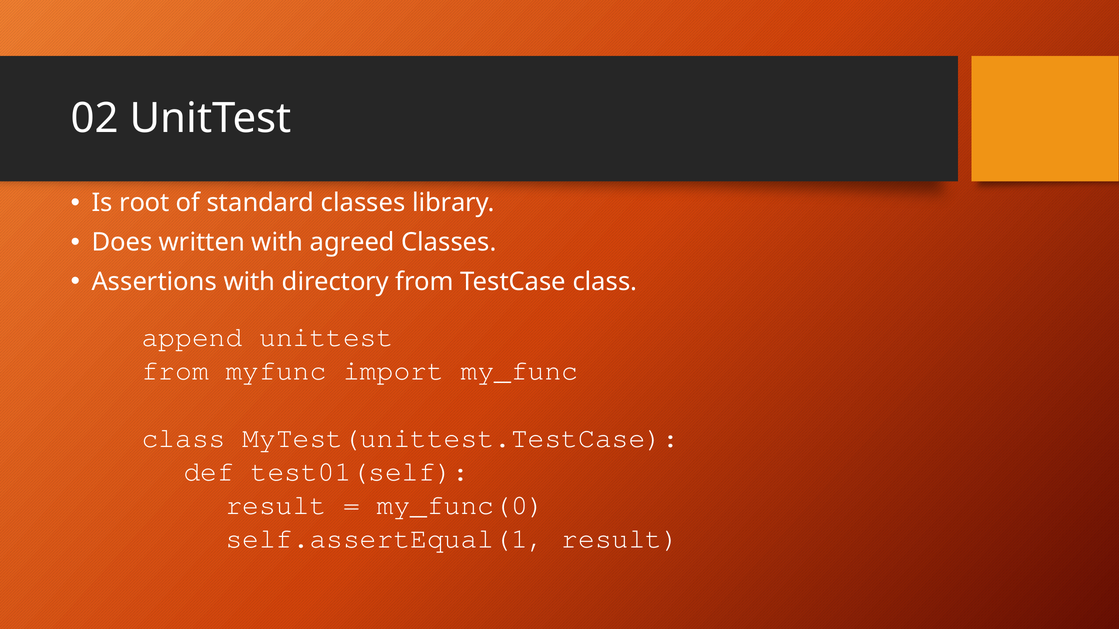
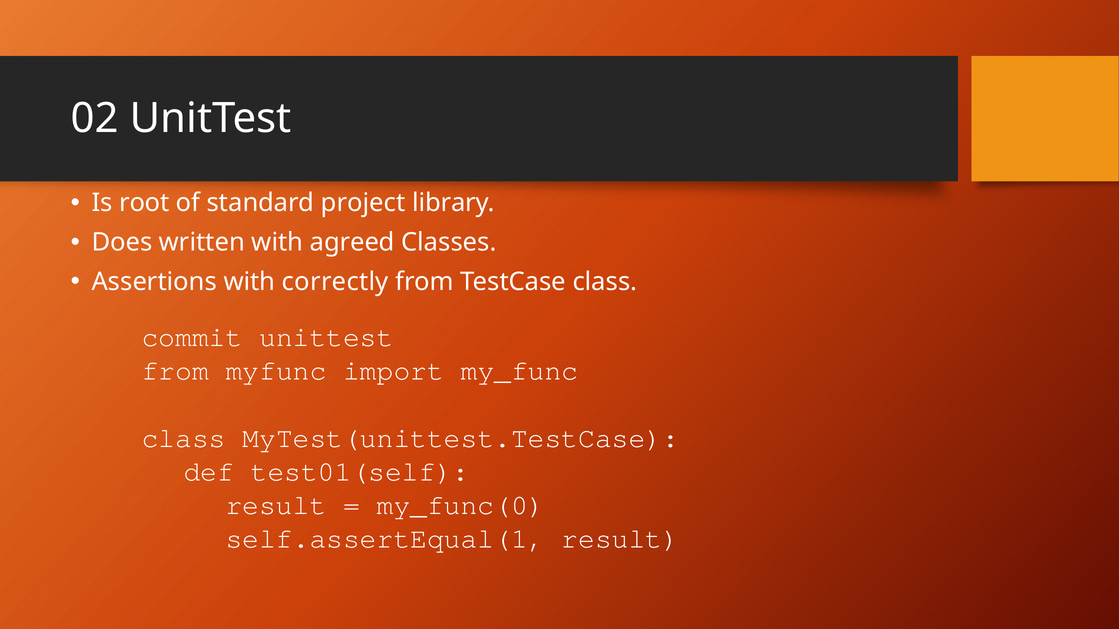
standard classes: classes -> project
directory: directory -> correctly
append: append -> commit
